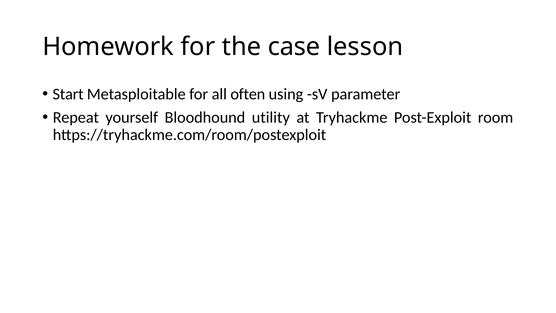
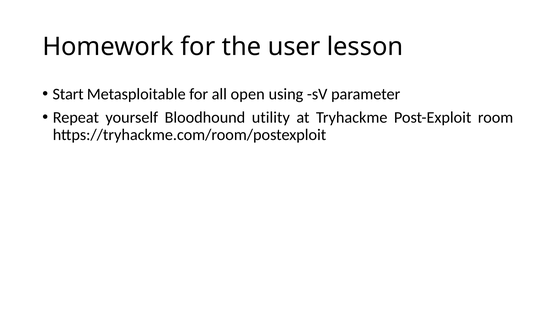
case: case -> user
often: often -> open
